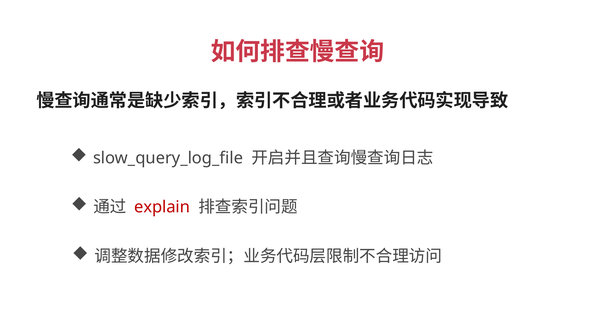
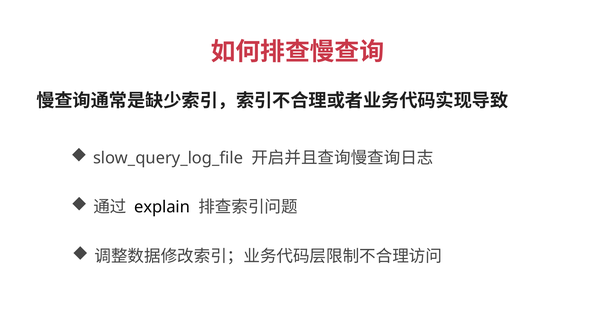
explain colour: red -> black
